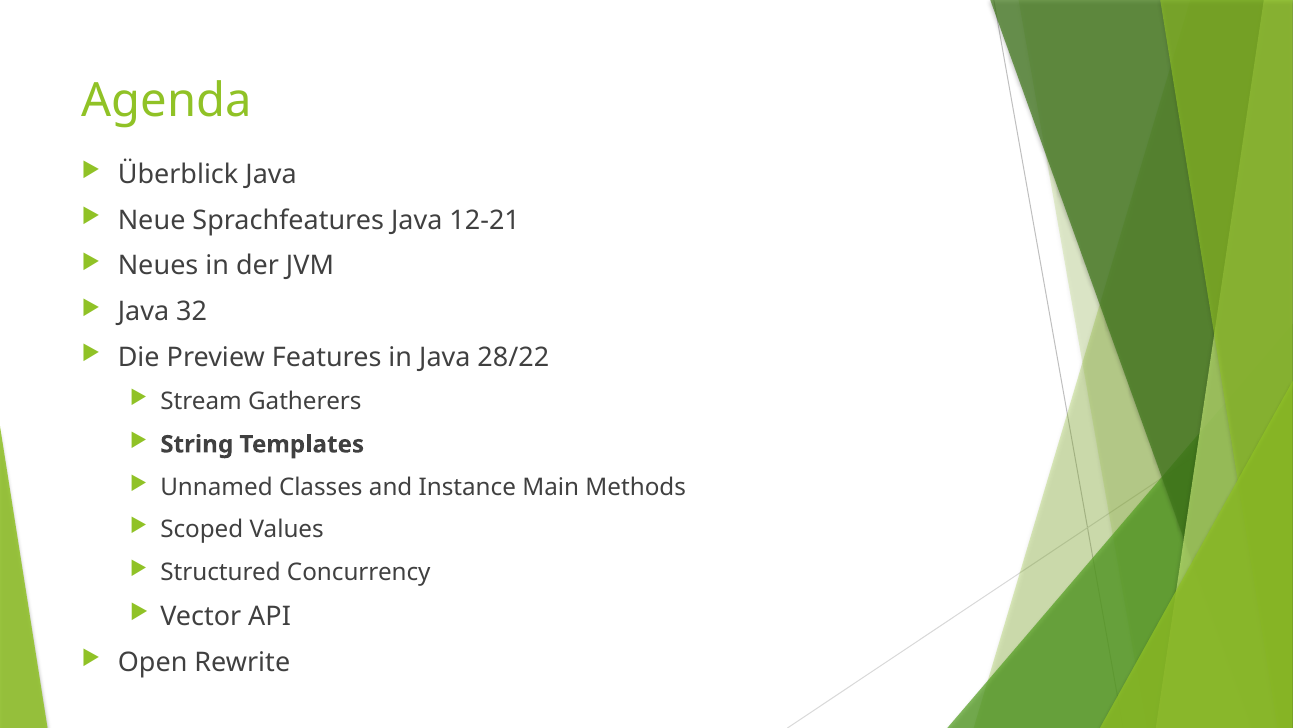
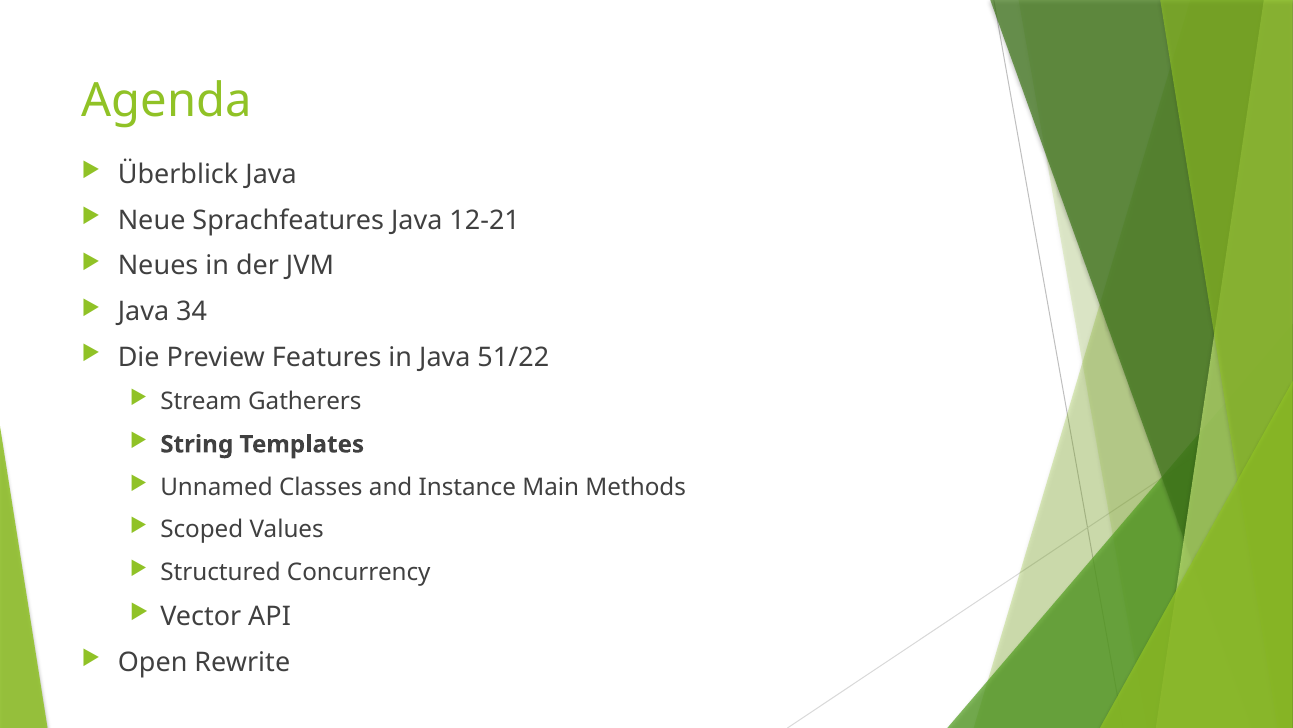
32: 32 -> 34
28/22: 28/22 -> 51/22
